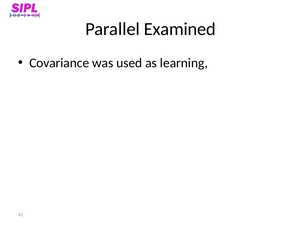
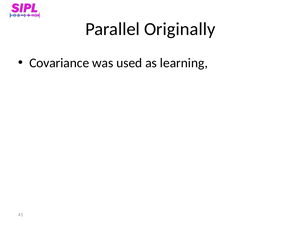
Examined: Examined -> Originally
